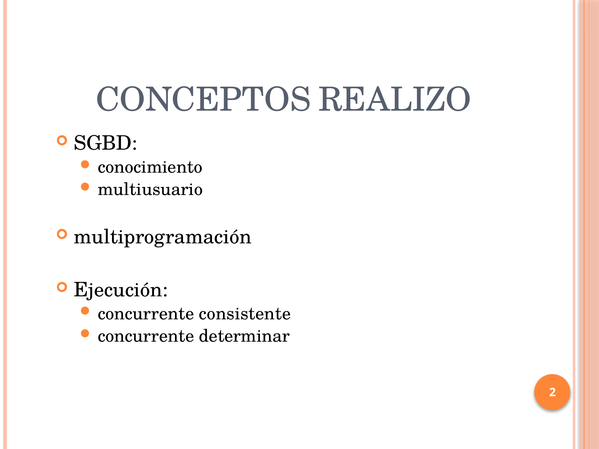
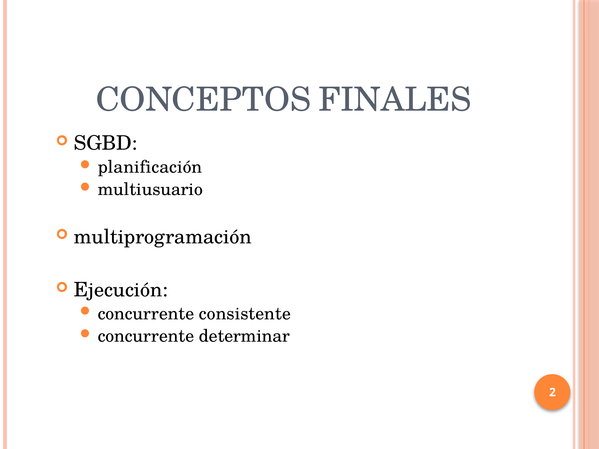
REALIZO: REALIZO -> FINALES
conocimiento: conocimiento -> planificación
